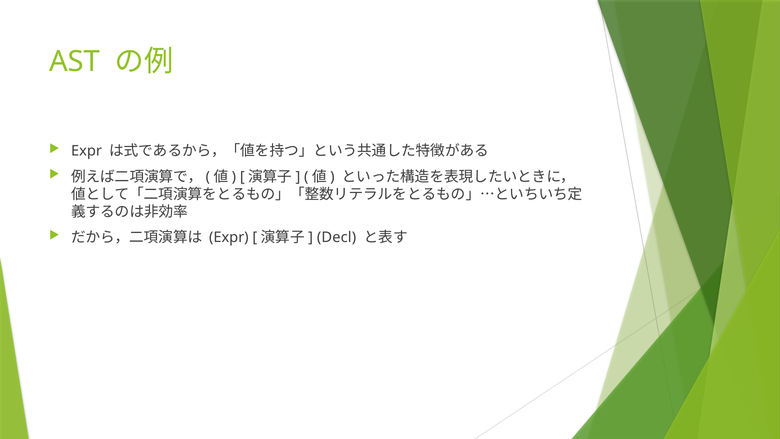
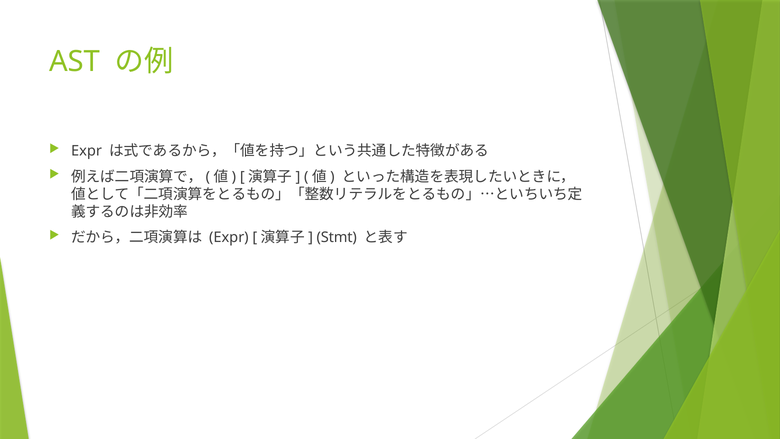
Decl: Decl -> Stmt
